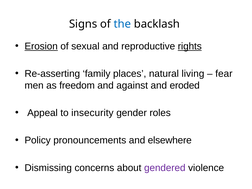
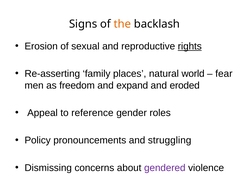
the colour: blue -> orange
Erosion underline: present -> none
living: living -> world
against: against -> expand
insecurity: insecurity -> reference
elsewhere: elsewhere -> struggling
